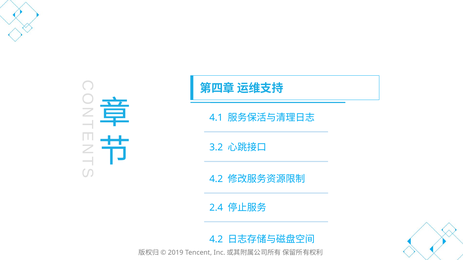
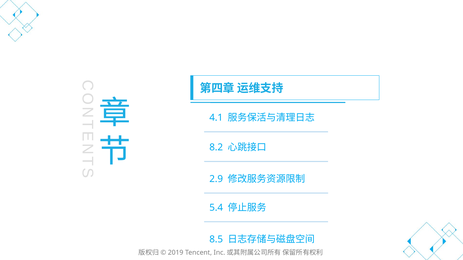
3.2: 3.2 -> 8.2
4.2 at (216, 179): 4.2 -> 2.9
2.4: 2.4 -> 5.4
4.2 at (216, 240): 4.2 -> 8.5
